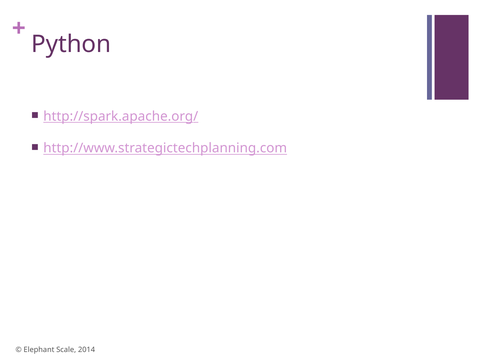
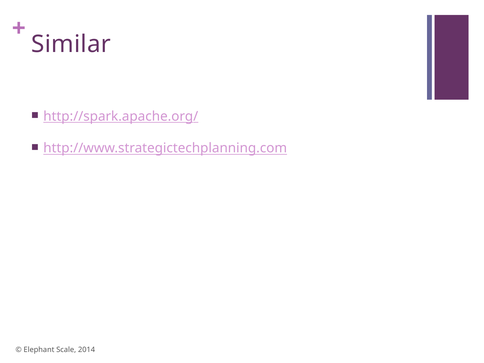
Python: Python -> Similar
